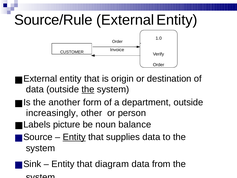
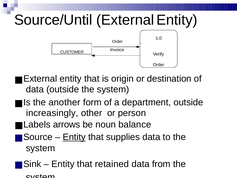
Source/Rule: Source/Rule -> Source/Until
the at (88, 89) underline: present -> none
picture: picture -> arrows
diagram: diagram -> retained
